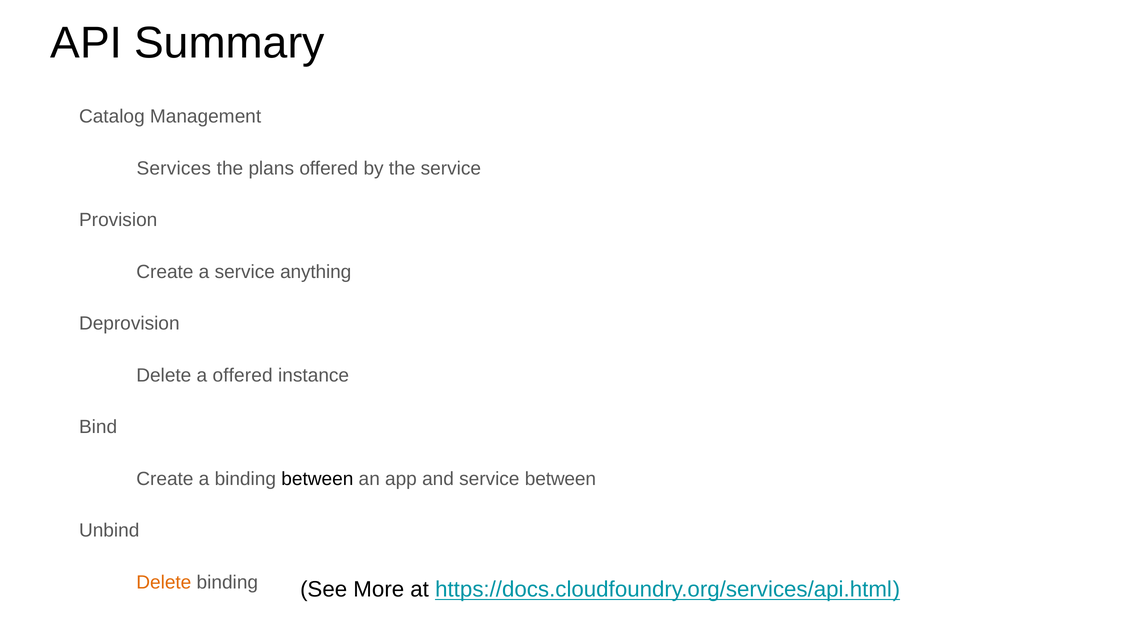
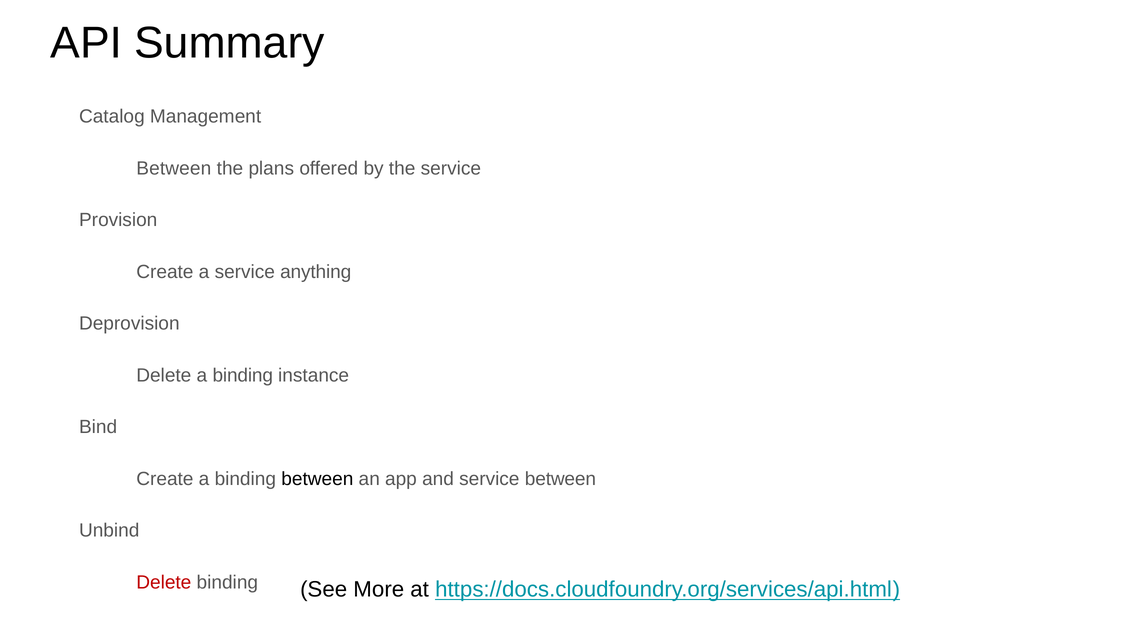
Services at (174, 168): Services -> Between
Delete a offered: offered -> binding
Delete at (164, 582) colour: orange -> red
